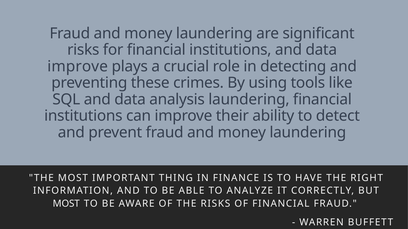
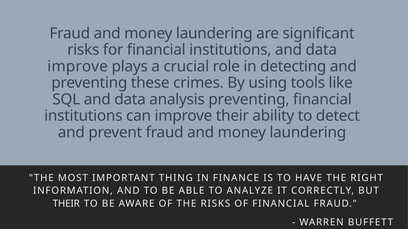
analysis laundering: laundering -> preventing
MOST at (66, 204): MOST -> THEIR
